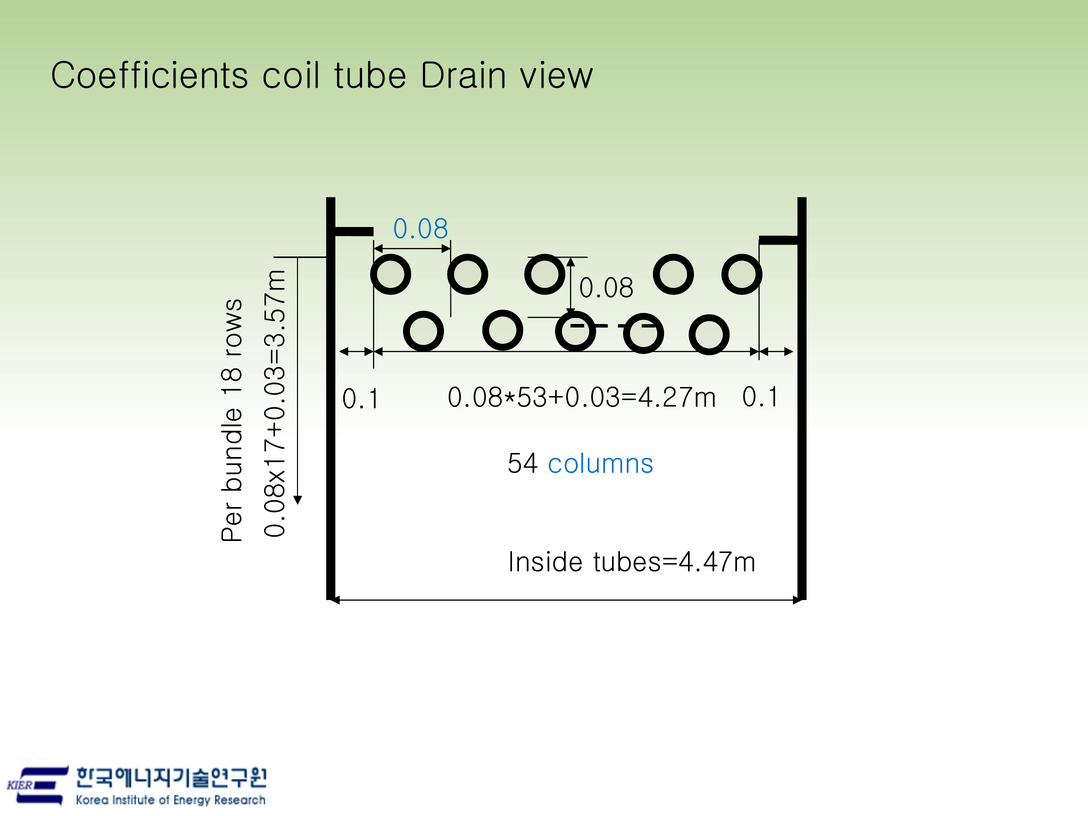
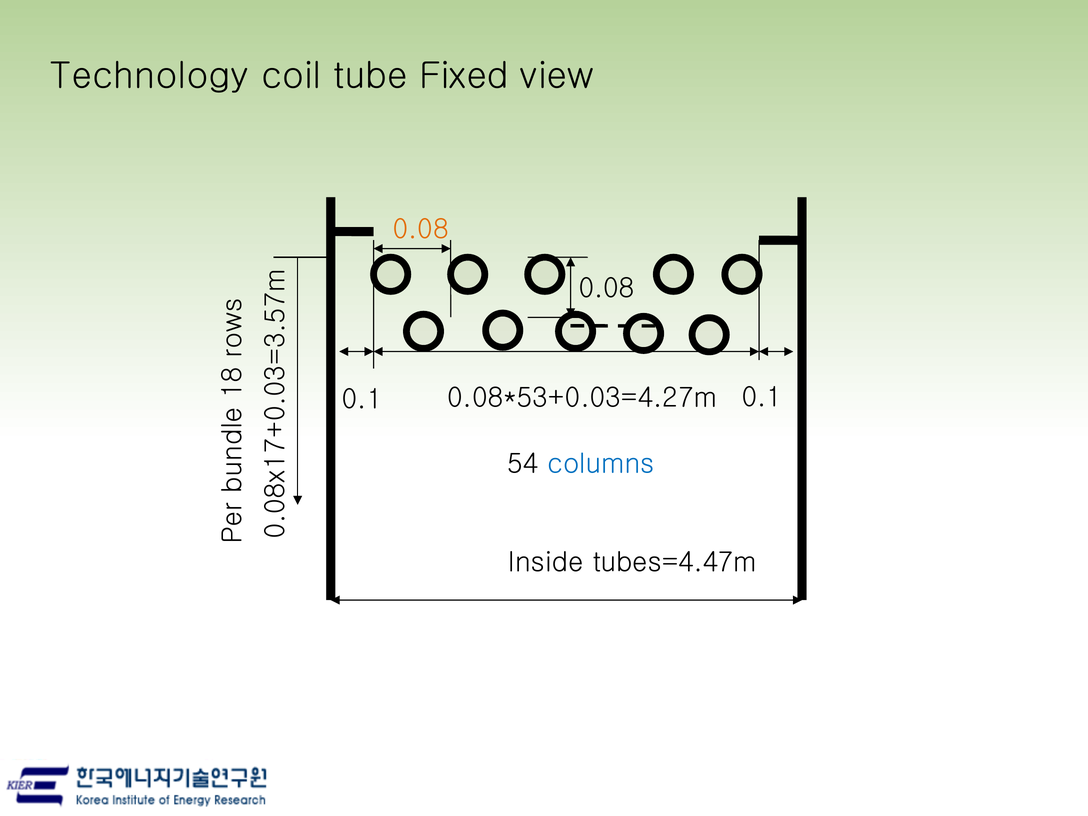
Coefficients: Coefficients -> Technology
Drain: Drain -> Fixed
0.08 at (421, 229) colour: blue -> orange
